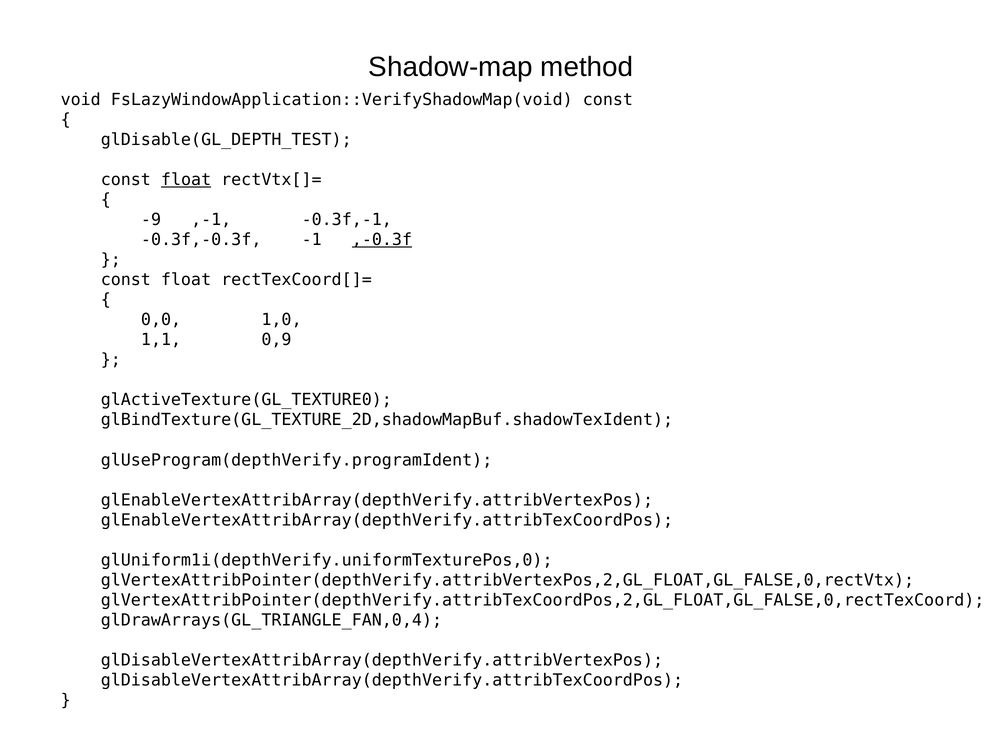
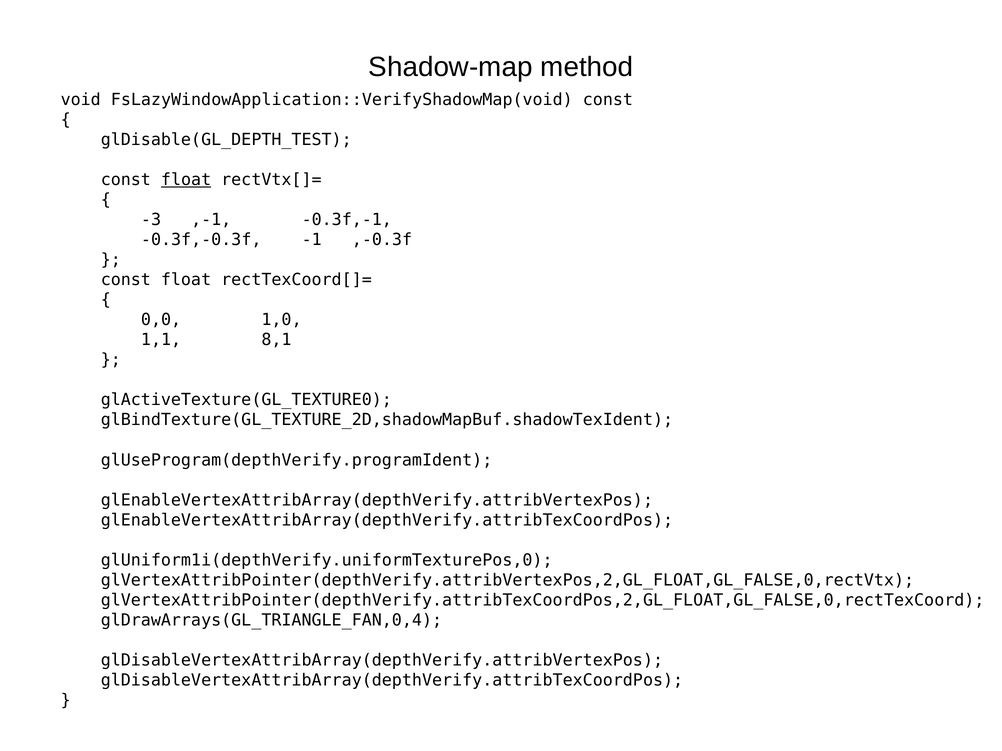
-9: -9 -> -3
,-0.3f underline: present -> none
0,9: 0,9 -> 8,1
